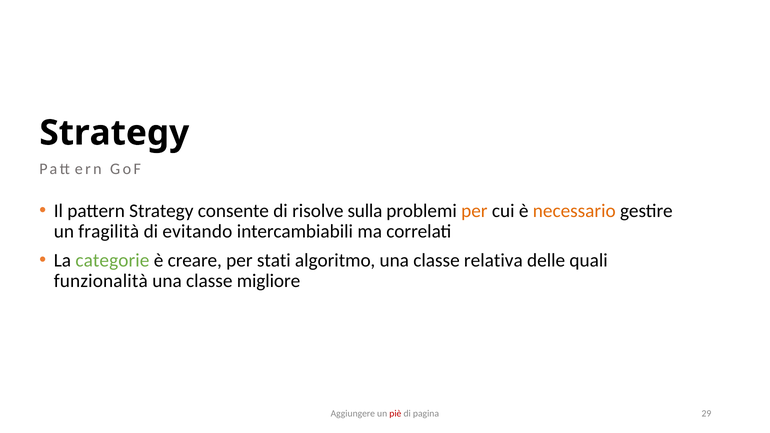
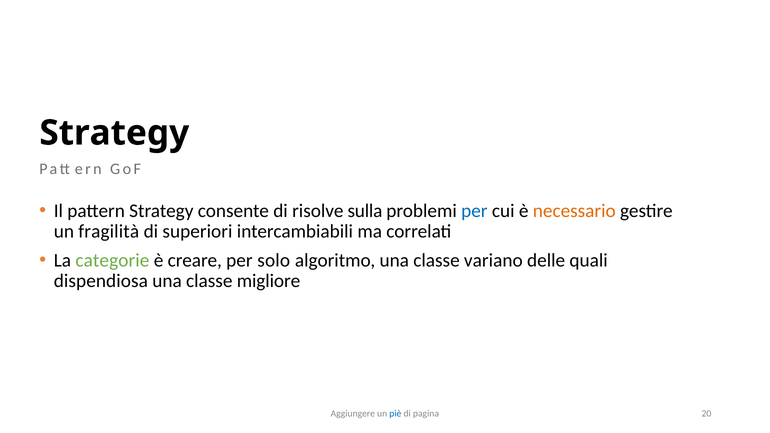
per at (474, 211) colour: orange -> blue
evitando: evitando -> superiori
stati: stati -> solo
relativa: relativa -> variano
funzionalità: funzionalità -> dispendiosa
piè colour: red -> blue
29: 29 -> 20
